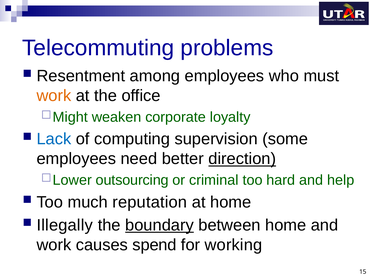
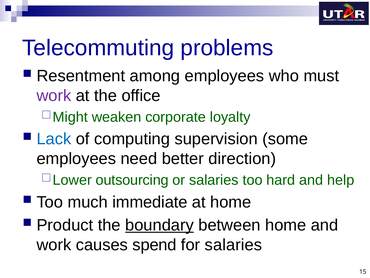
work at (54, 96) colour: orange -> purple
direction underline: present -> none
or criminal: criminal -> salaries
reputation: reputation -> immediate
Illegally: Illegally -> Product
for working: working -> salaries
